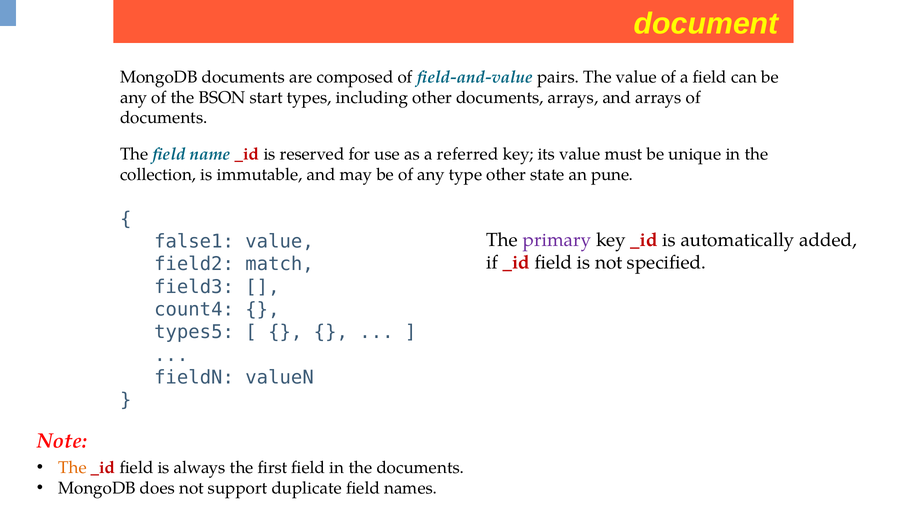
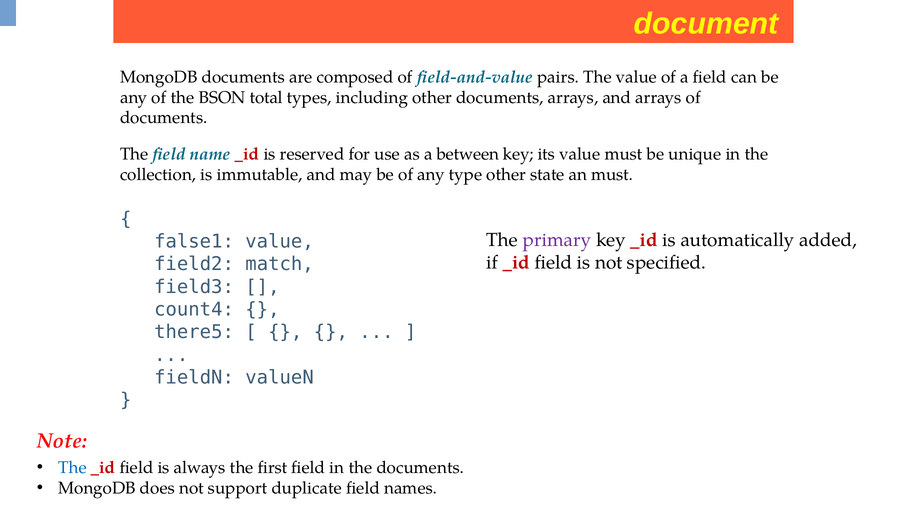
start: start -> total
referred: referred -> between
an pune: pune -> must
types5: types5 -> there5
The at (72, 468) colour: orange -> blue
